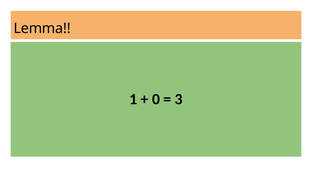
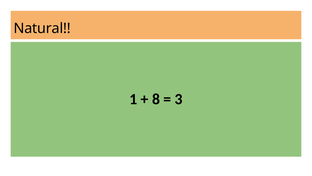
Lemma: Lemma -> Natural
0: 0 -> 8
